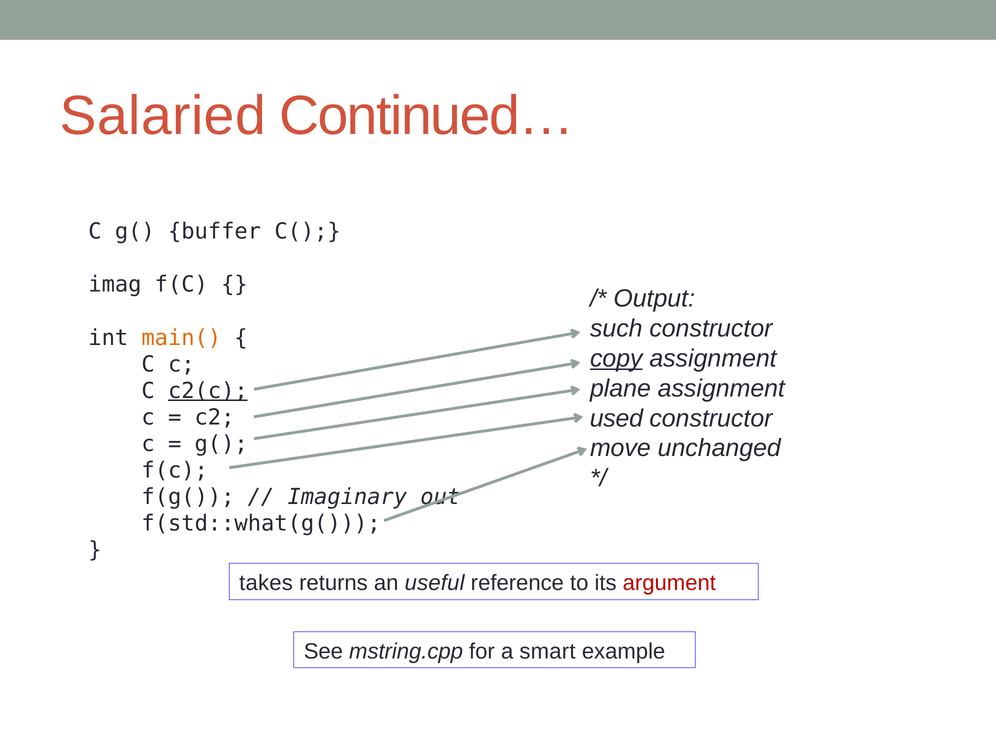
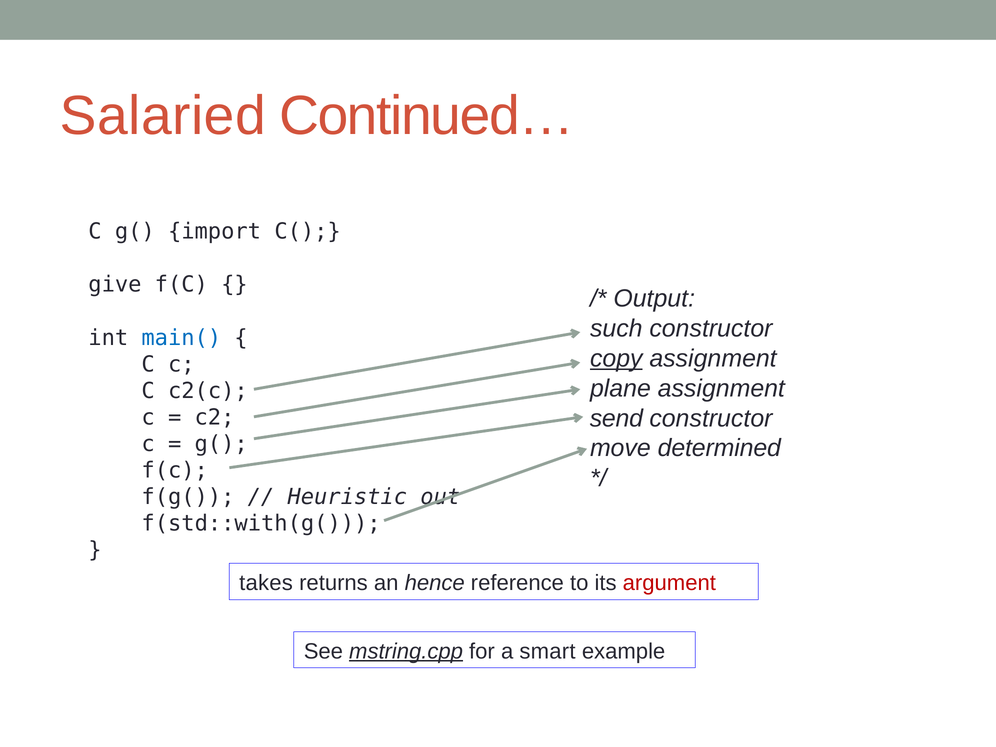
buffer: buffer -> import
imag: imag -> give
main( colour: orange -> blue
c2(c underline: present -> none
used: used -> send
unchanged: unchanged -> determined
Imaginary: Imaginary -> Heuristic
f(std::what(g(: f(std::what(g( -> f(std::with(g(
useful: useful -> hence
mstring.cpp underline: none -> present
